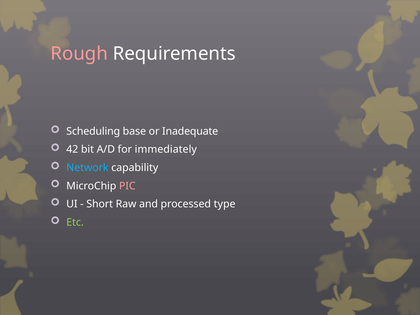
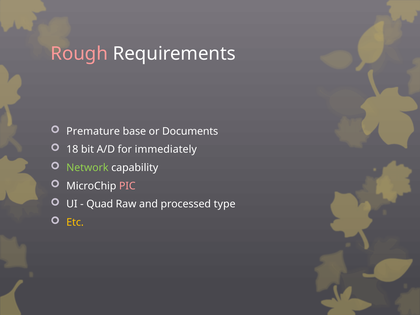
Scheduling: Scheduling -> Premature
Inadequate: Inadequate -> Documents
42: 42 -> 18
Network colour: light blue -> light green
Short: Short -> Quad
Etc colour: light green -> yellow
